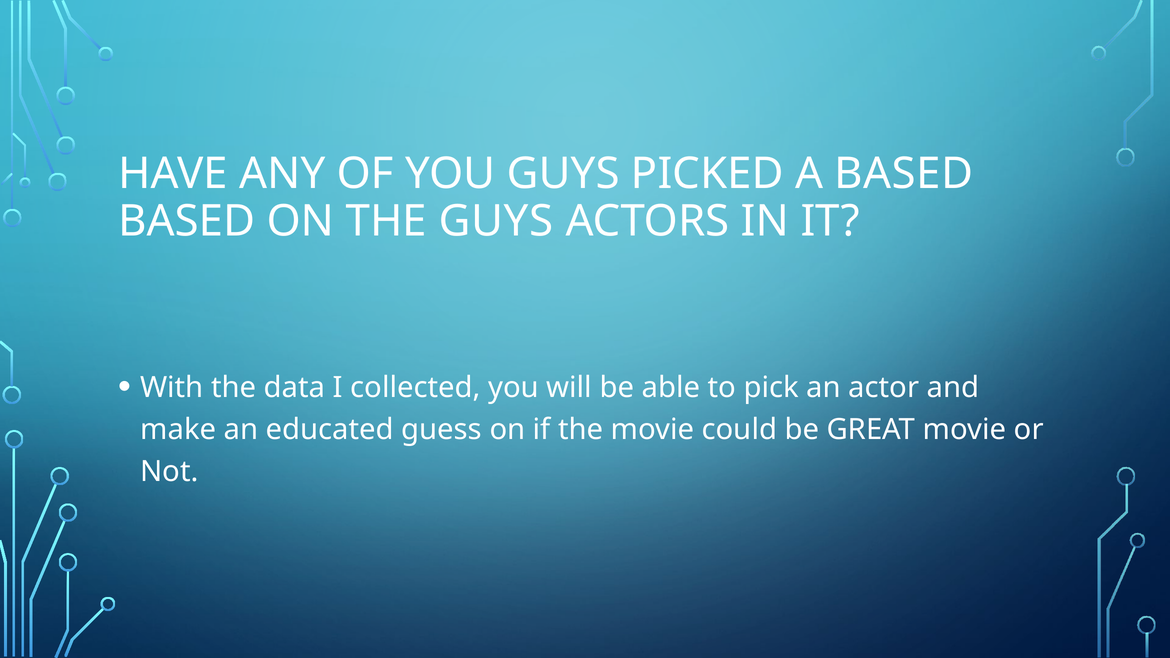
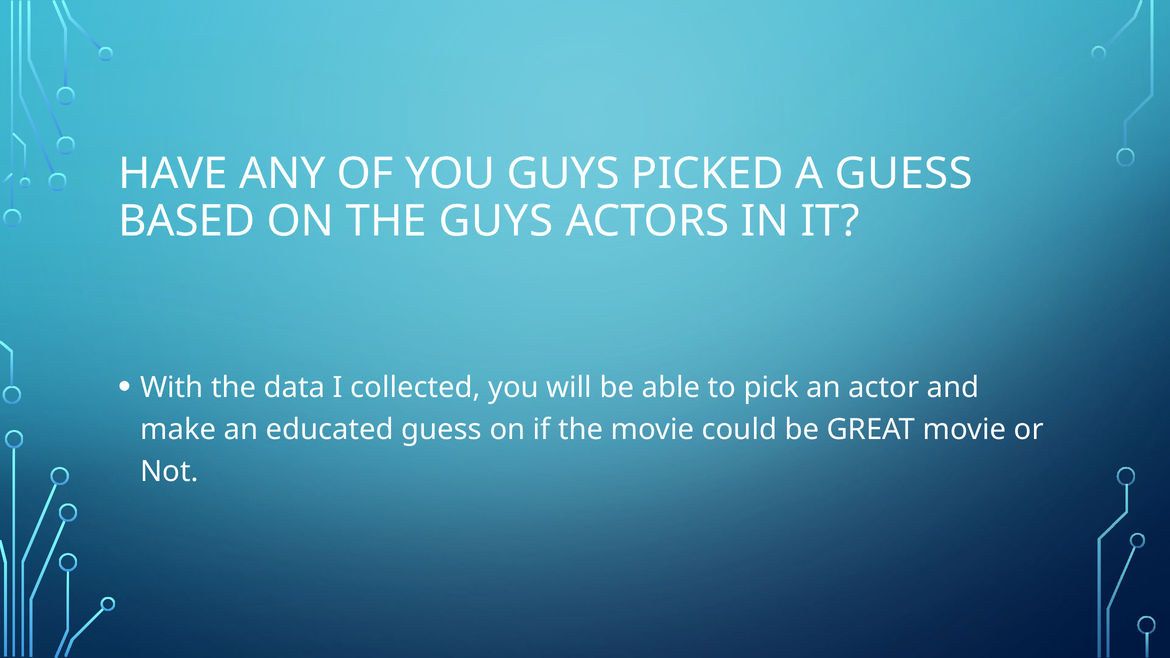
A BASED: BASED -> GUESS
